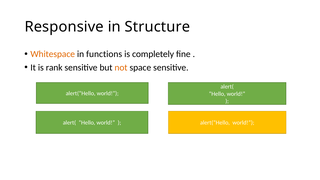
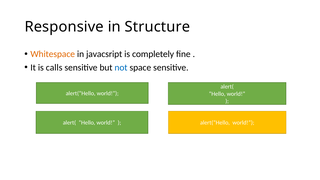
functions: functions -> javacsript
rank: rank -> calls
not colour: orange -> blue
